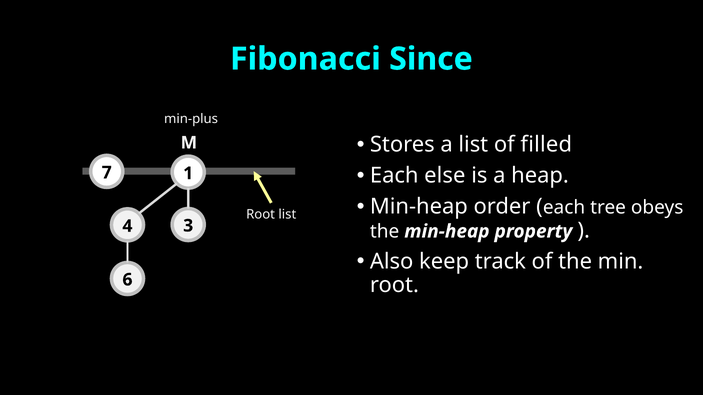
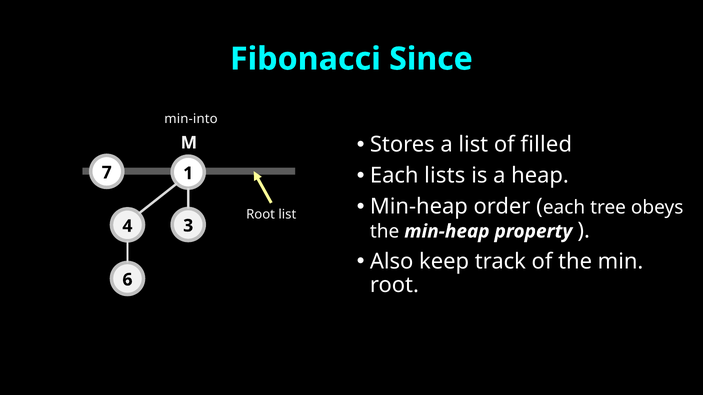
min-plus: min-plus -> min-into
else: else -> lists
